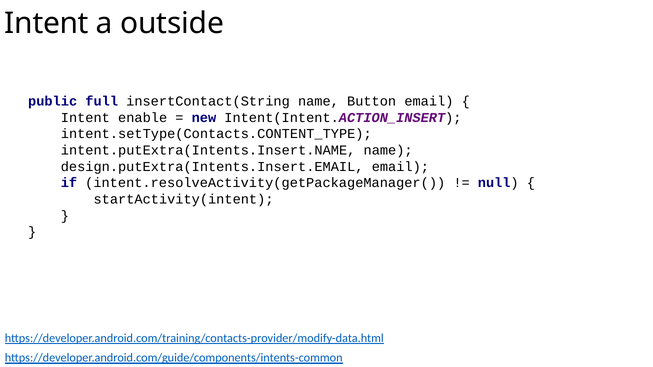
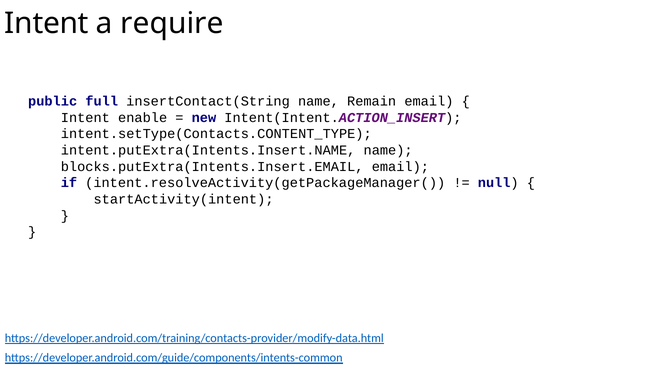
outside: outside -> require
Button: Button -> Remain
design.putExtra(Intents.Insert.EMAIL: design.putExtra(Intents.Insert.EMAIL -> blocks.putExtra(Intents.Insert.EMAIL
